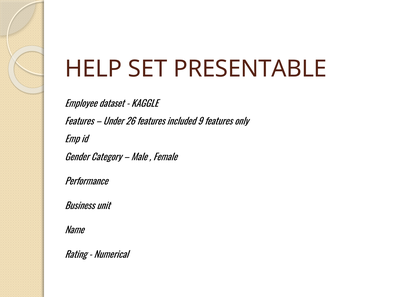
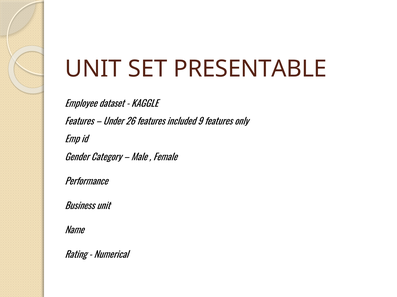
HELP at (93, 69): HELP -> UNIT
